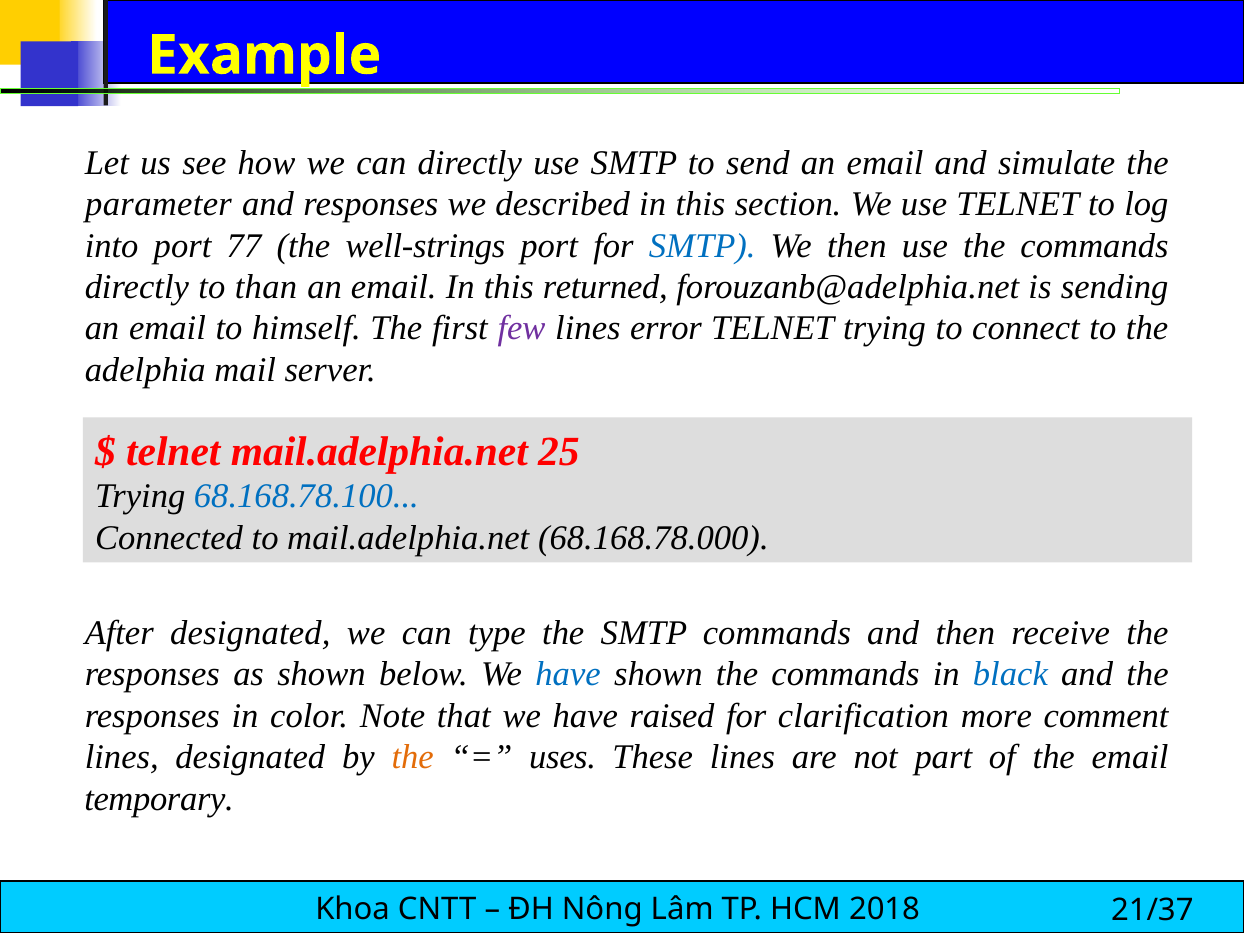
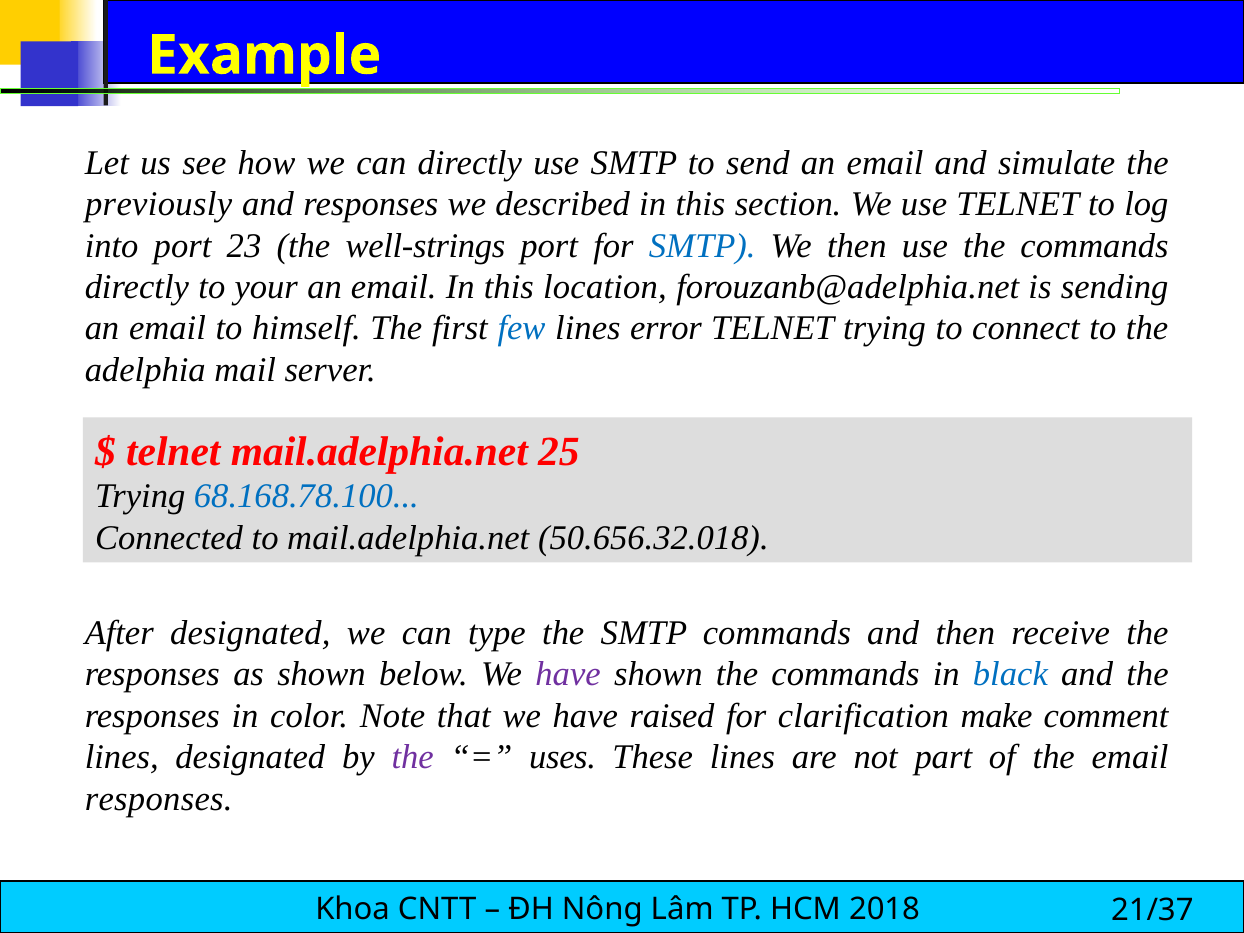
parameter: parameter -> previously
77: 77 -> 23
than: than -> your
returned: returned -> location
few colour: purple -> blue
68.168.78.000: 68.168.78.000 -> 50.656.32.018
have at (568, 674) colour: blue -> purple
more: more -> make
the at (413, 757) colour: orange -> purple
temporary at (159, 799): temporary -> responses
